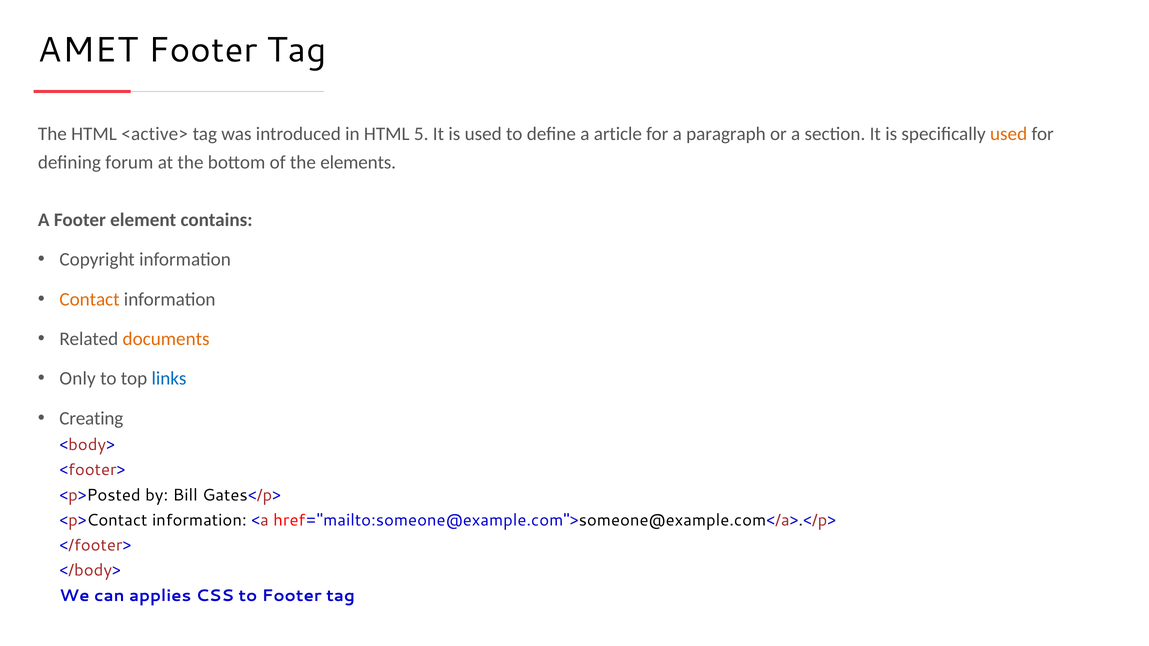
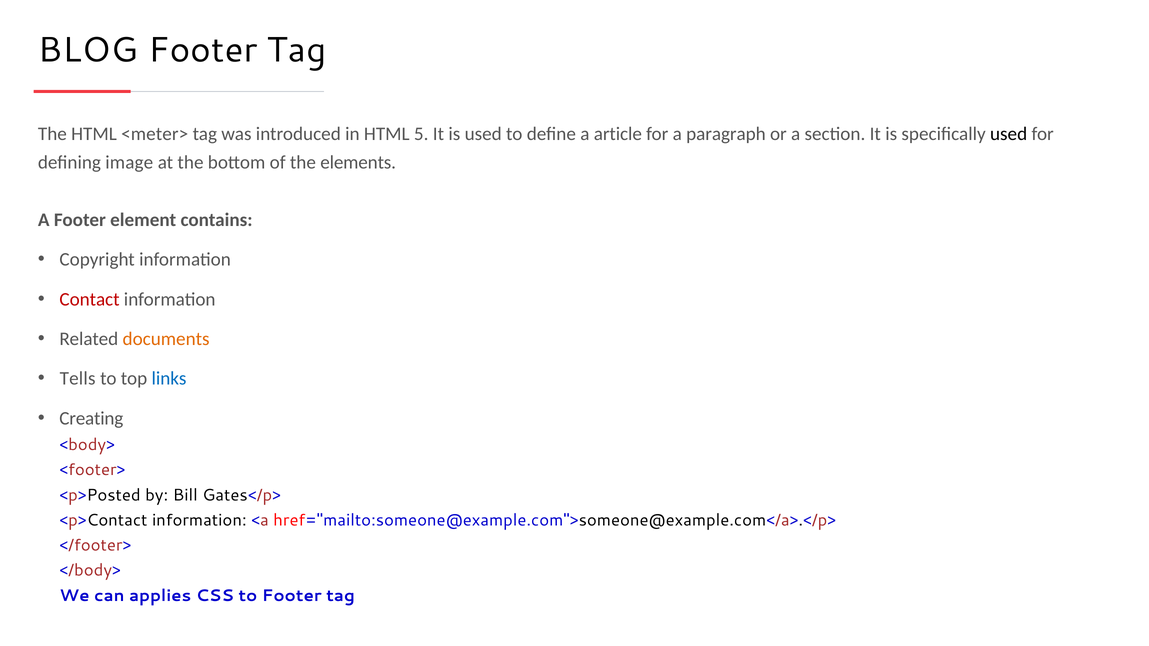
AMET: AMET -> BLOG
<active>: <active> -> <meter>
used at (1009, 134) colour: orange -> black
forum: forum -> image
Contact colour: orange -> red
Only: Only -> Tells
